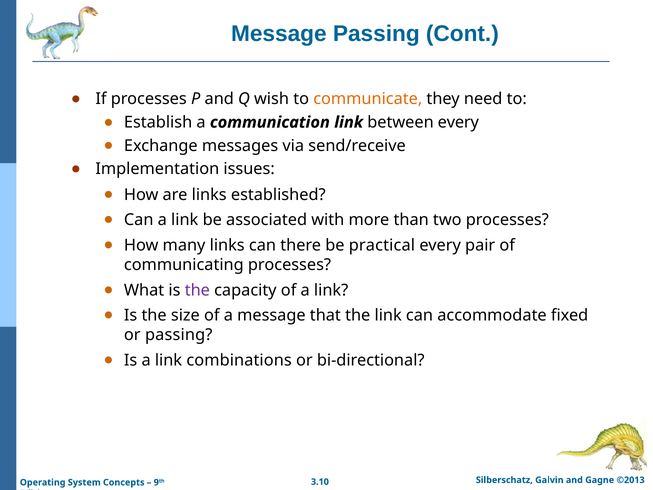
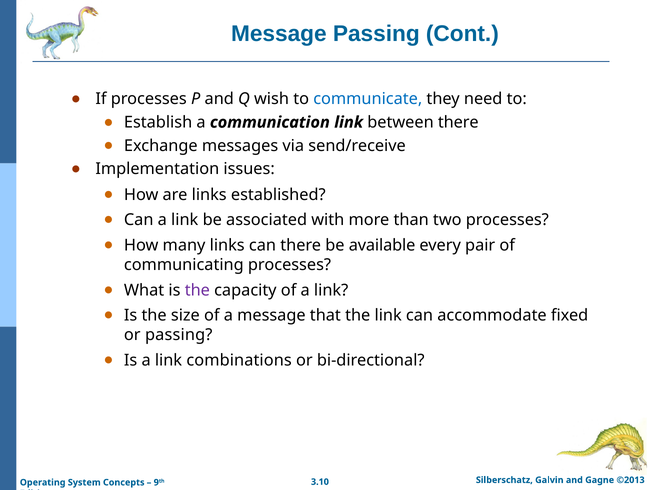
communicate colour: orange -> blue
between every: every -> there
practical: practical -> available
